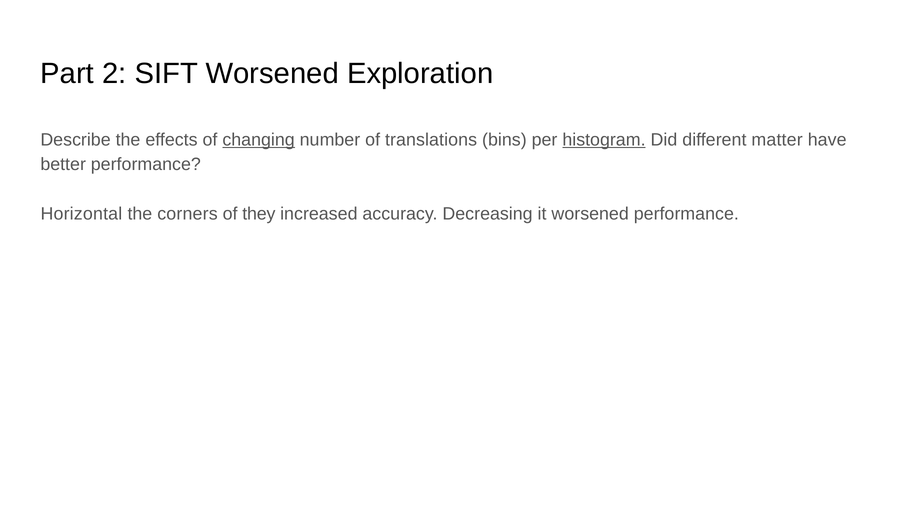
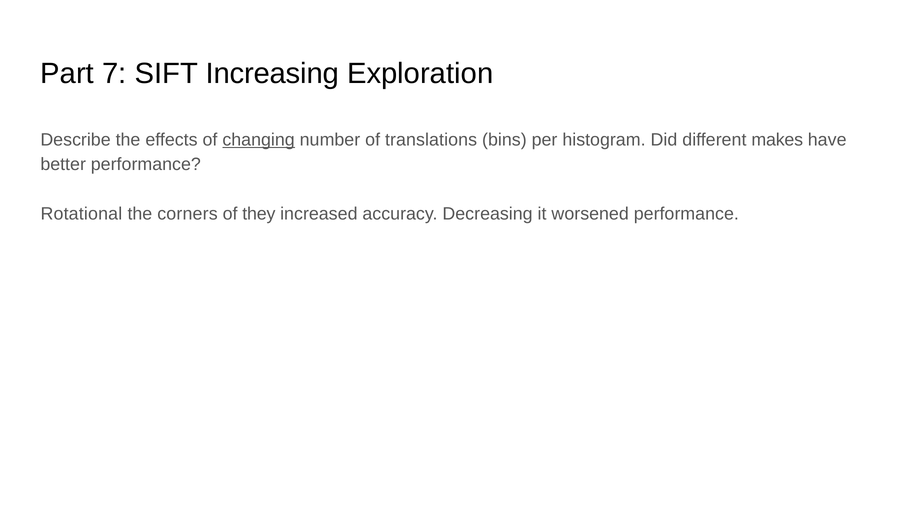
2: 2 -> 7
SIFT Worsened: Worsened -> Increasing
histogram underline: present -> none
matter: matter -> makes
Horizontal: Horizontal -> Rotational
